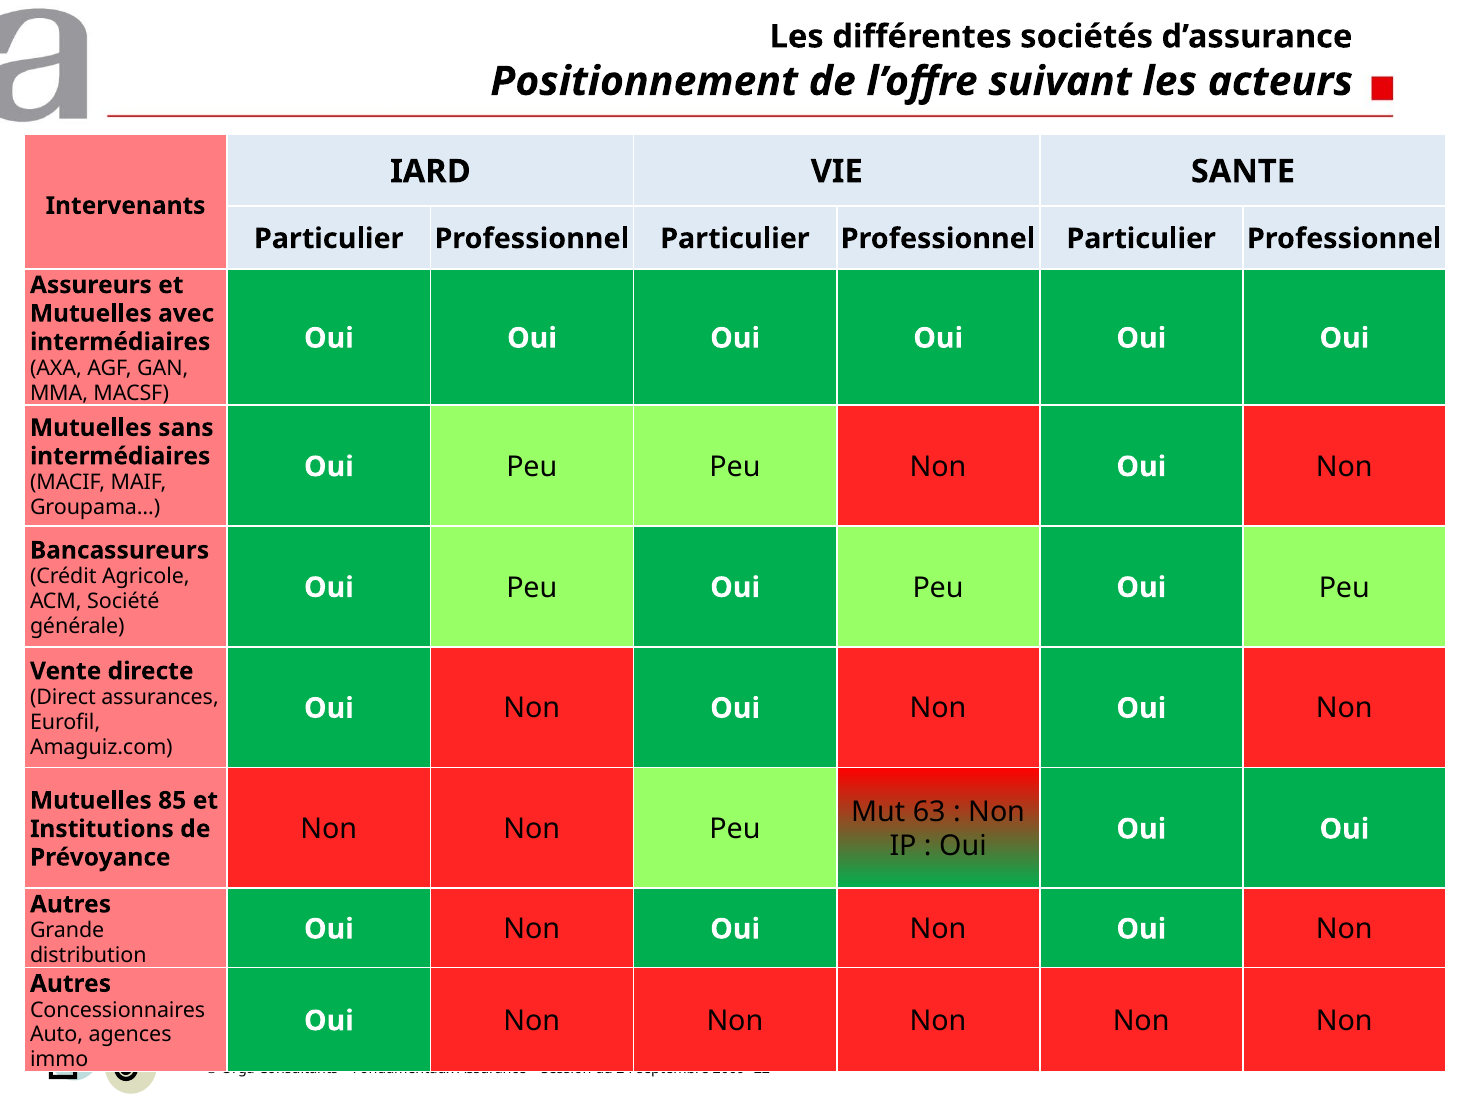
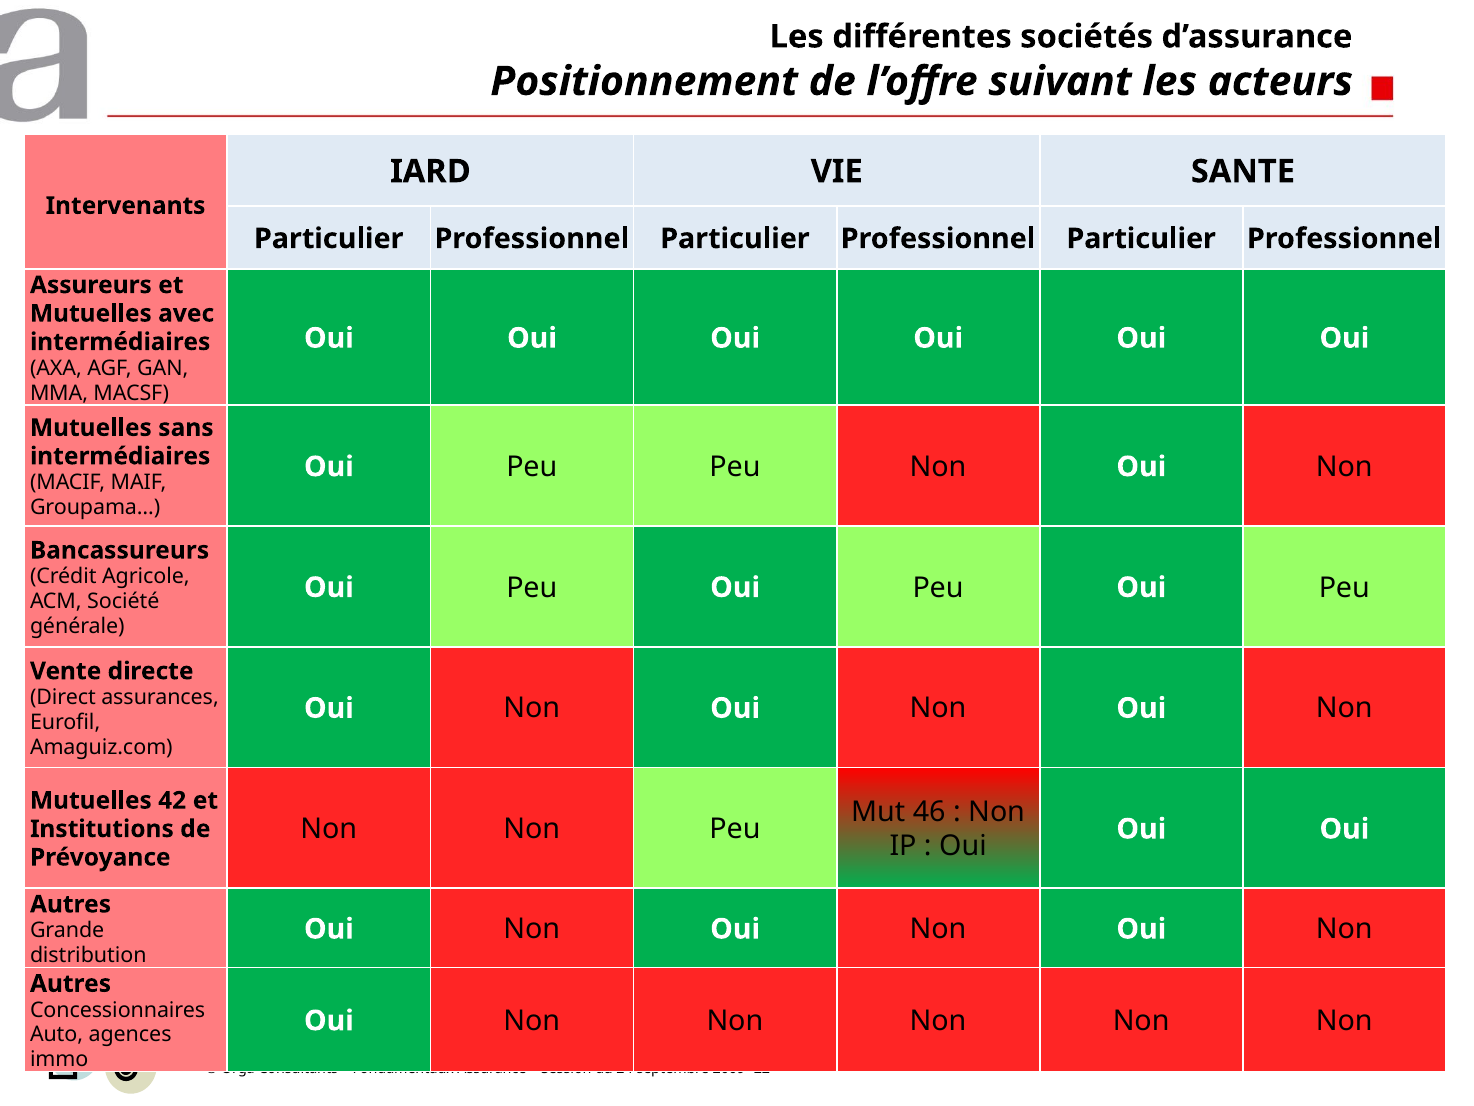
85: 85 -> 42
63: 63 -> 46
